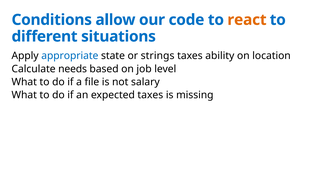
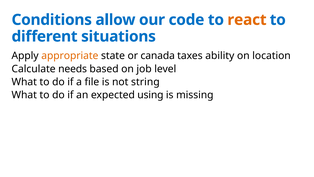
appropriate colour: blue -> orange
strings: strings -> canada
salary: salary -> string
expected taxes: taxes -> using
